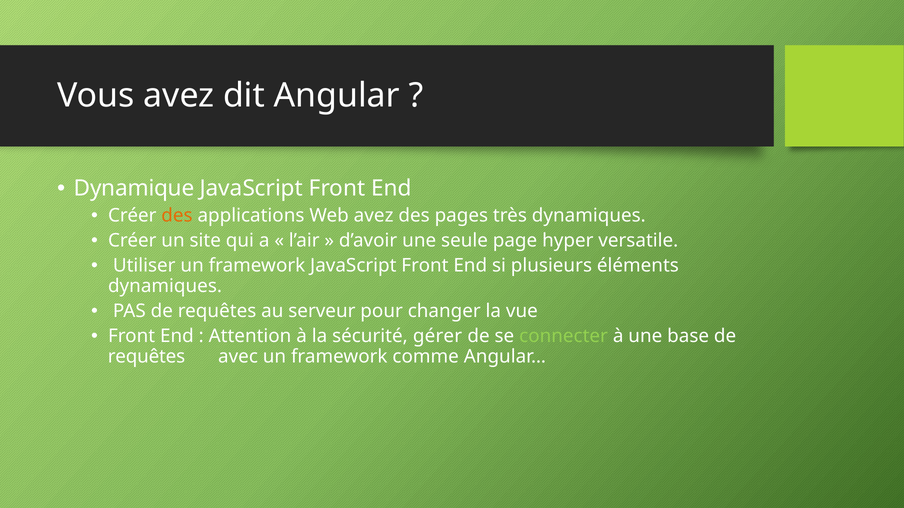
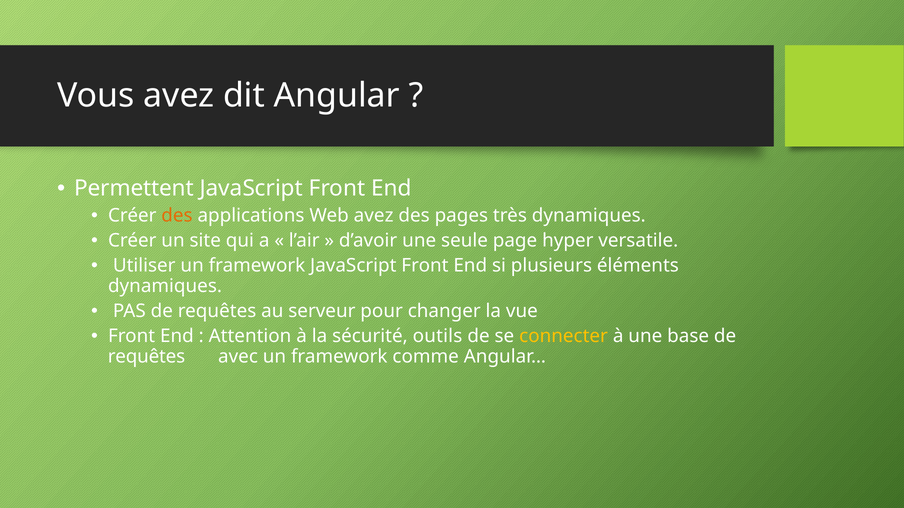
Dynamique: Dynamique -> Permettent
gérer: gérer -> outils
connecter colour: light green -> yellow
